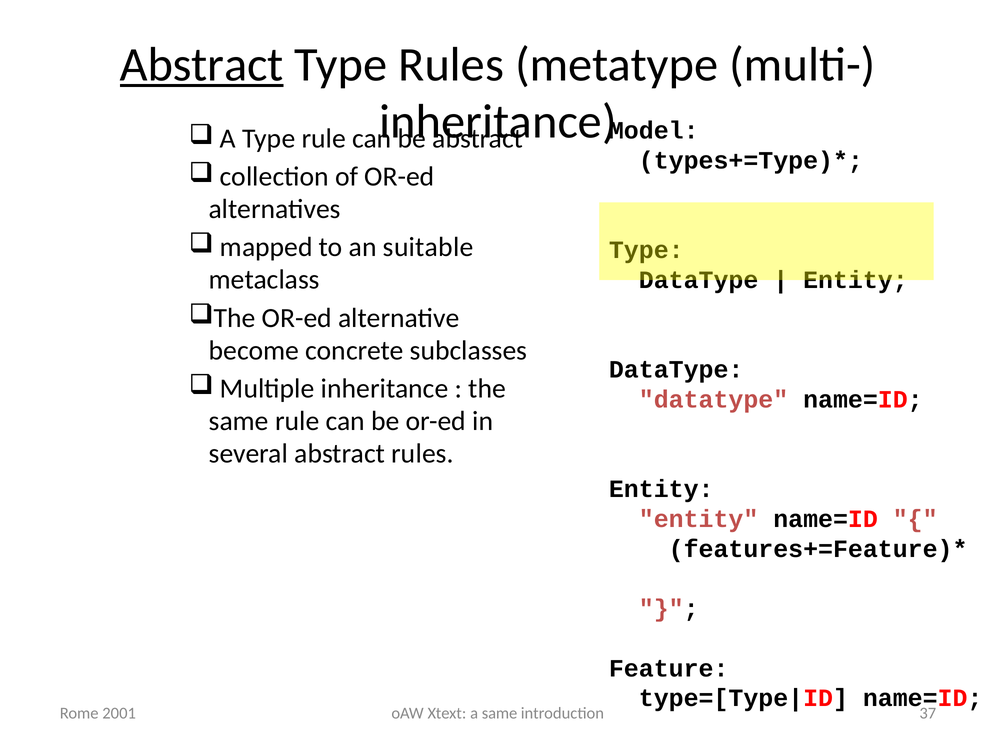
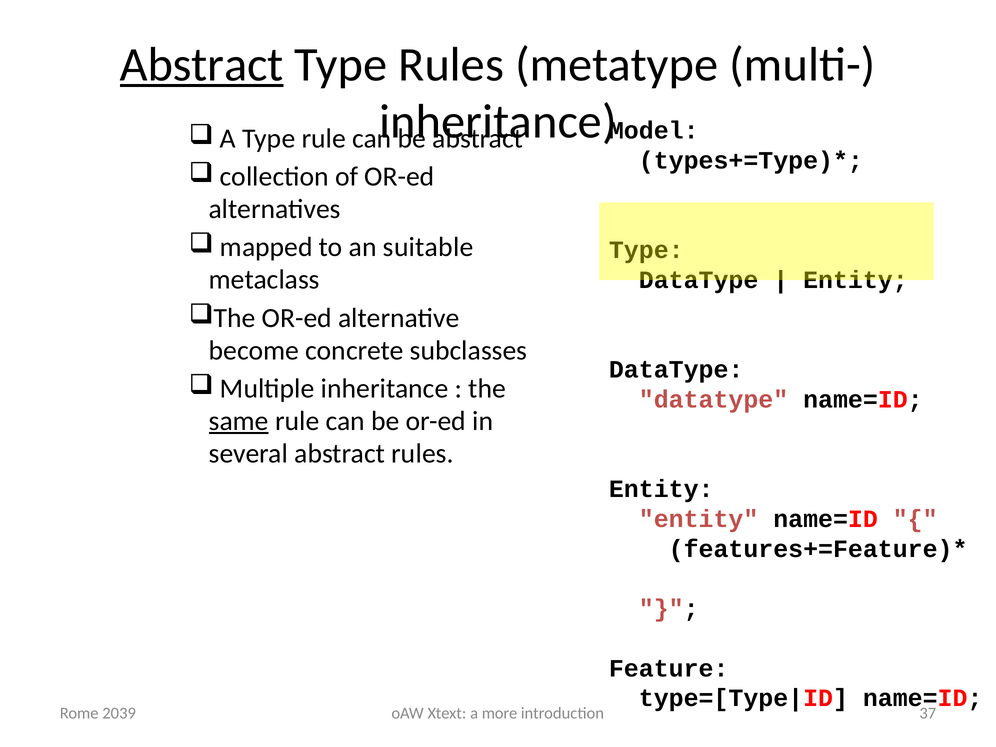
same at (239, 421) underline: none -> present
2001: 2001 -> 2039
a same: same -> more
